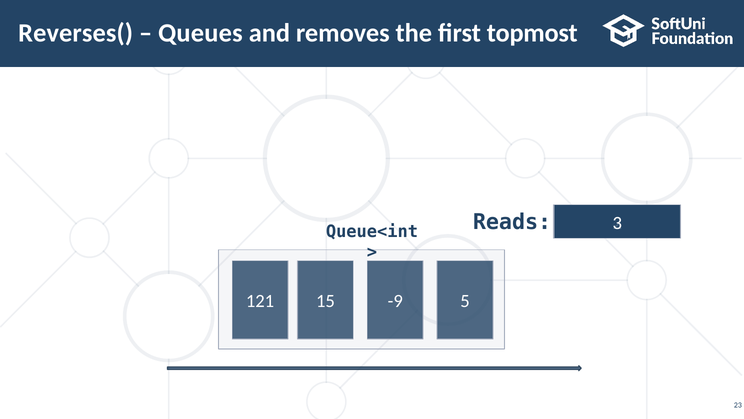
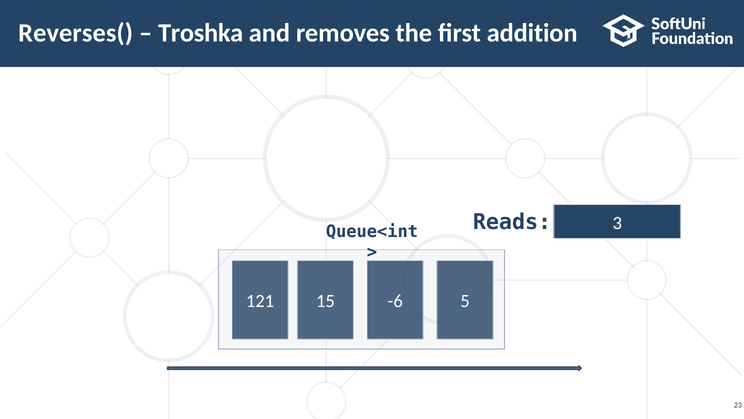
Queues: Queues -> Troshka
topmost: topmost -> addition
-9: -9 -> -6
